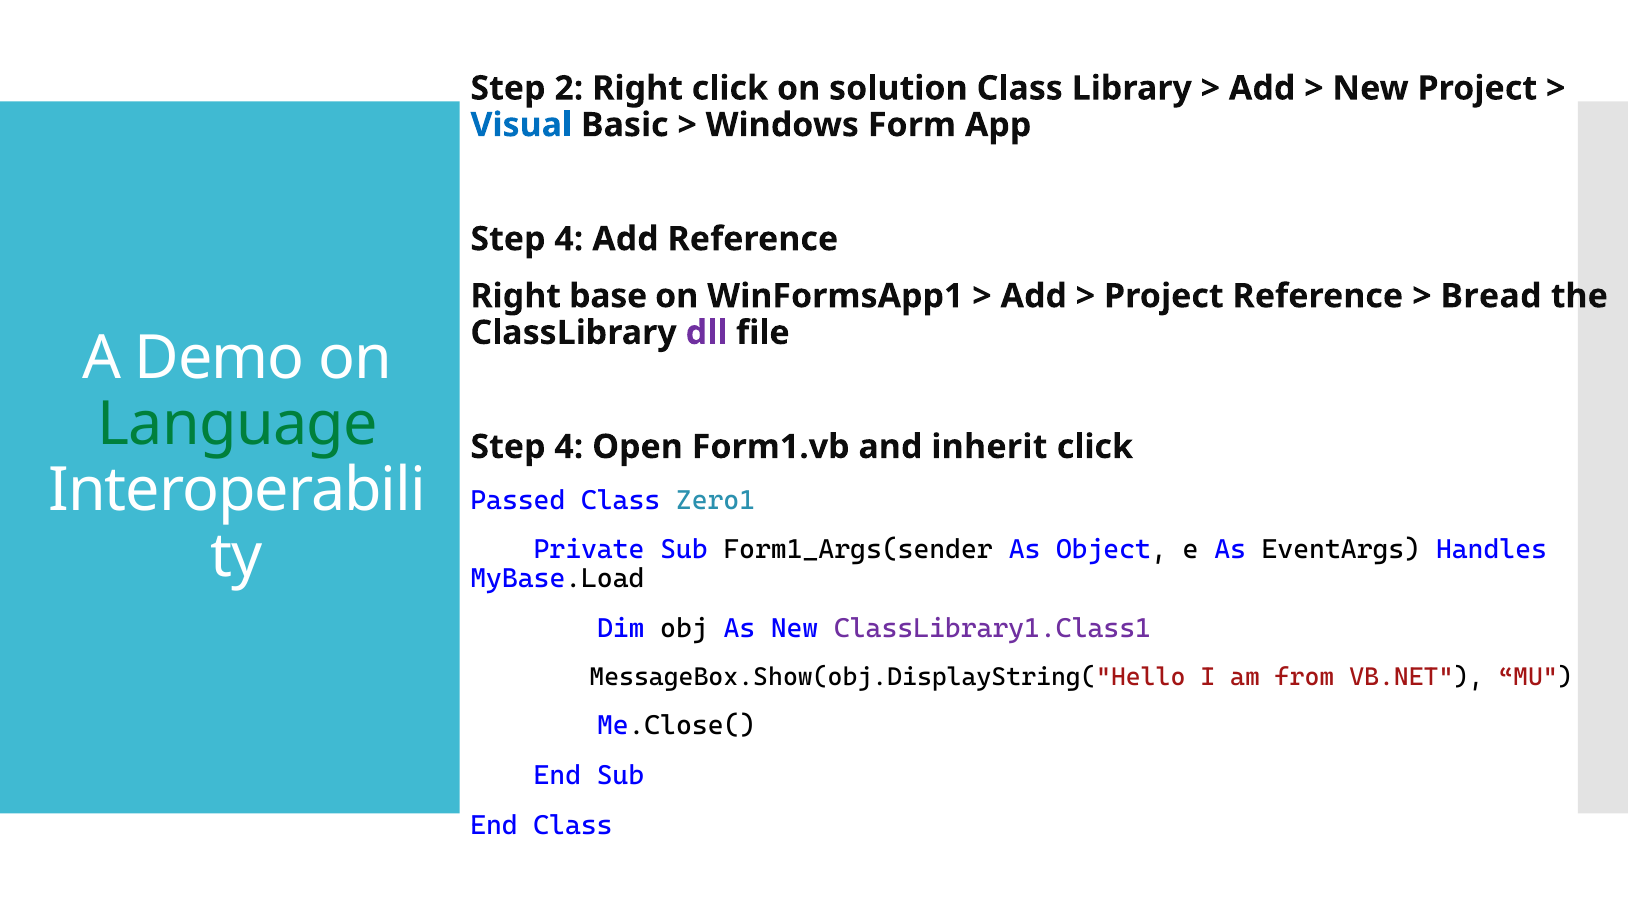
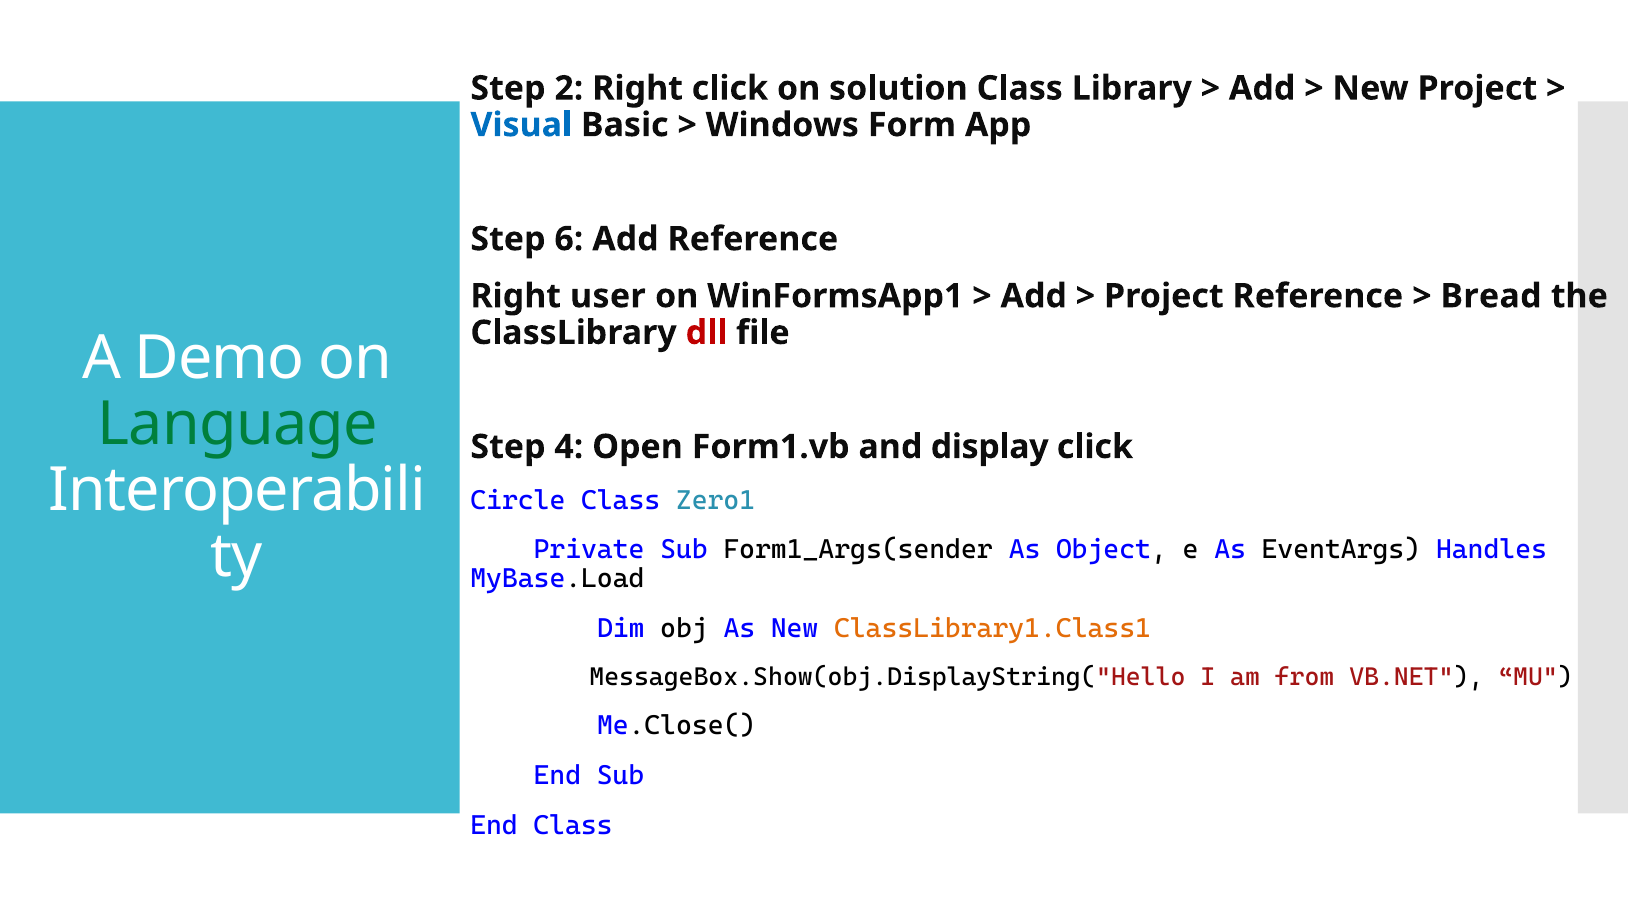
4 at (569, 239): 4 -> 6
base: base -> user
dll colour: purple -> red
inherit: inherit -> display
Passed: Passed -> Circle
ClassLibrary1.Class1 colour: purple -> orange
